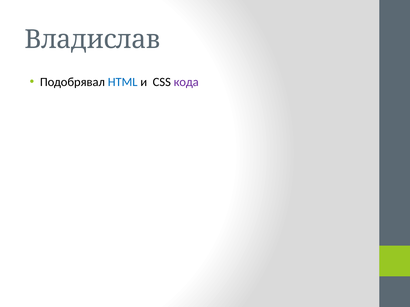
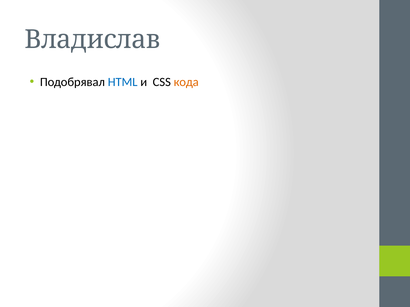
кода colour: purple -> orange
